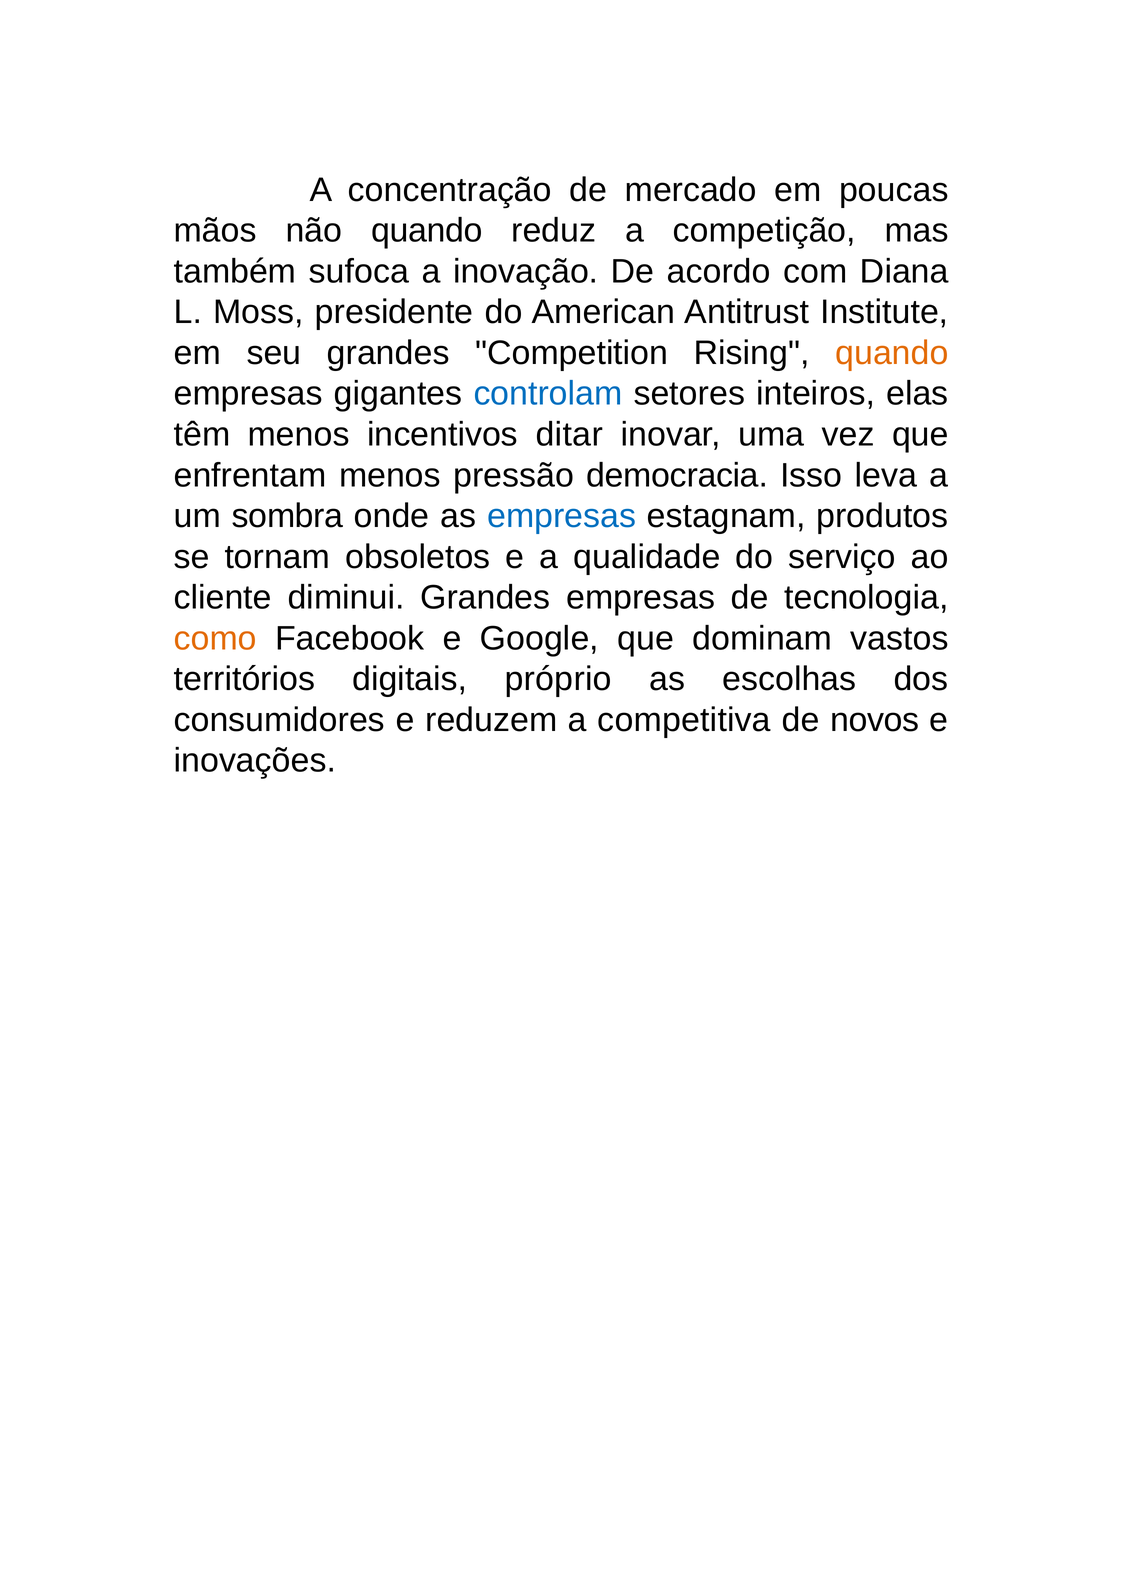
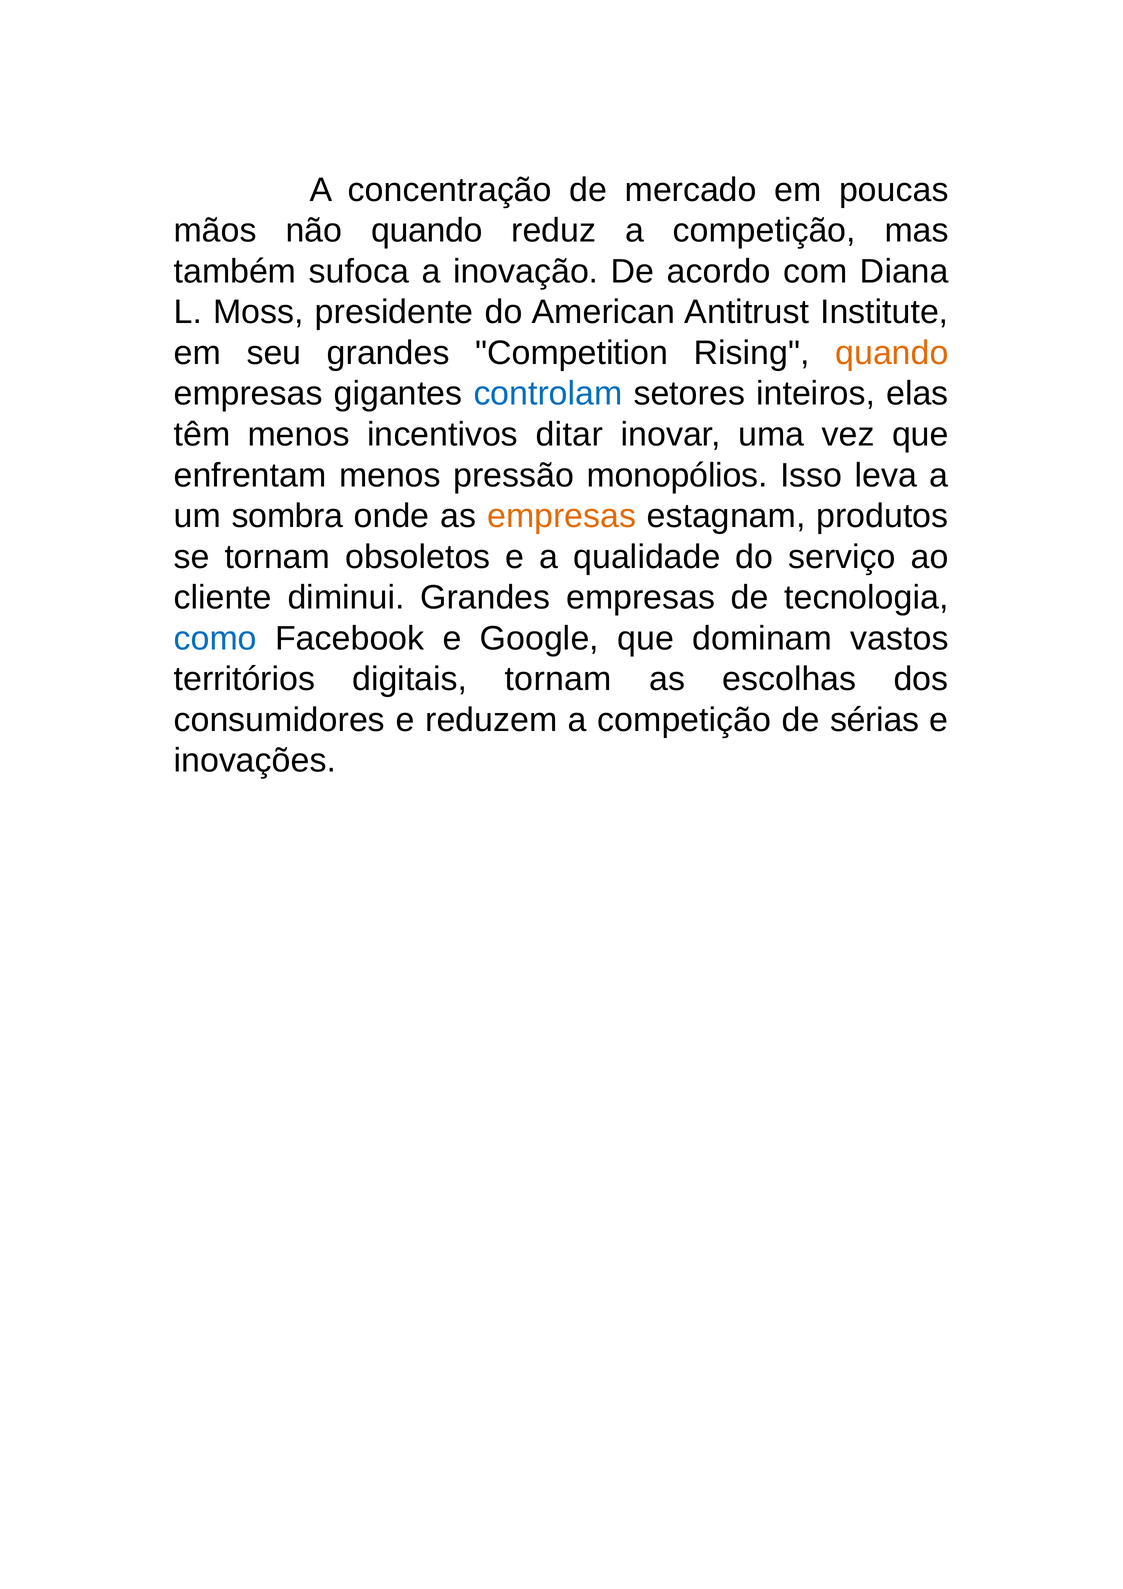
democracia: democracia -> monopólios
empresas at (562, 516) colour: blue -> orange
como colour: orange -> blue
digitais próprio: próprio -> tornam
reduzem a competitiva: competitiva -> competição
novos: novos -> sérias
